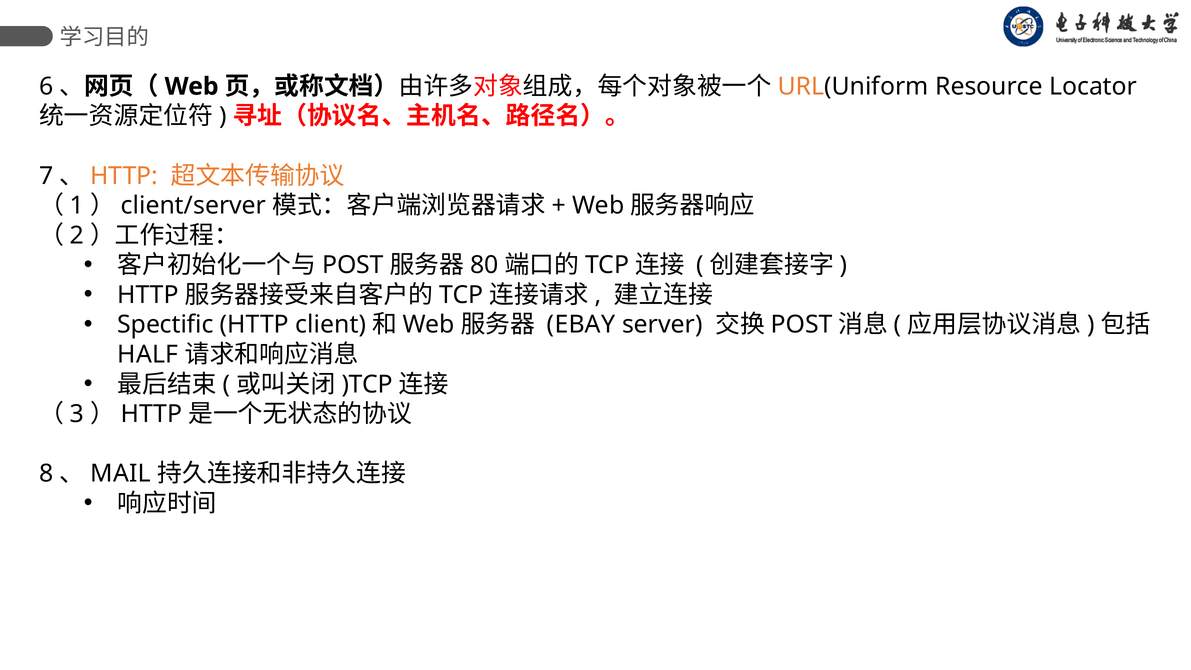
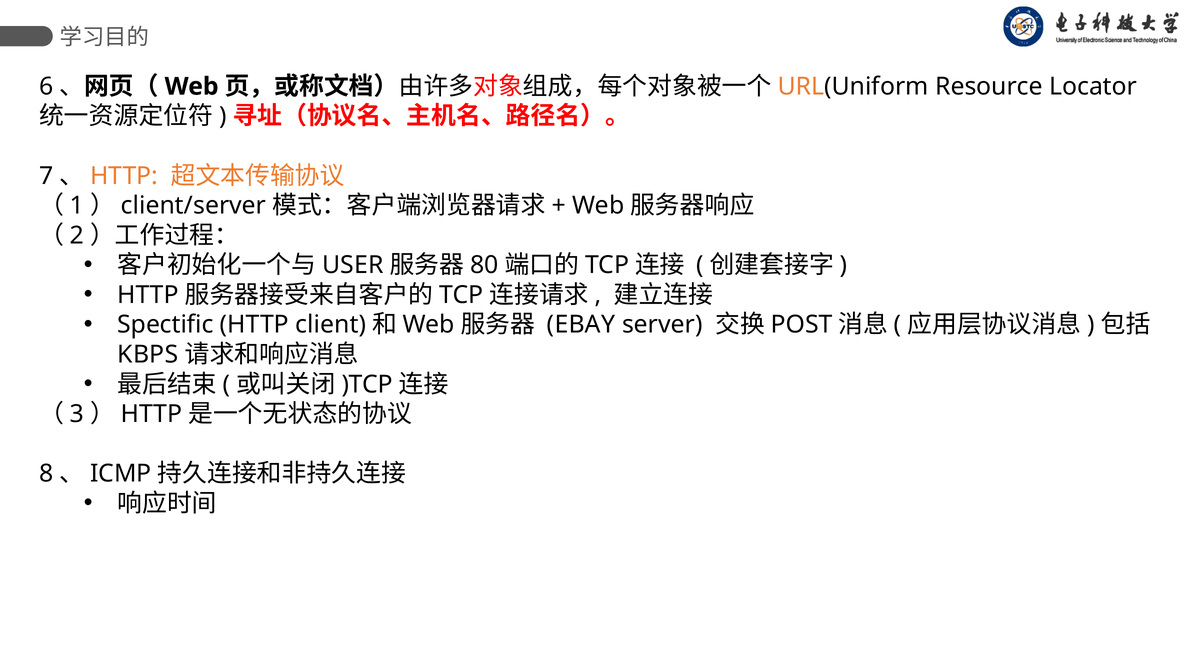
POST at (353, 265): POST -> USER
HALF: HALF -> KBPS
MAIL: MAIL -> ICMP
